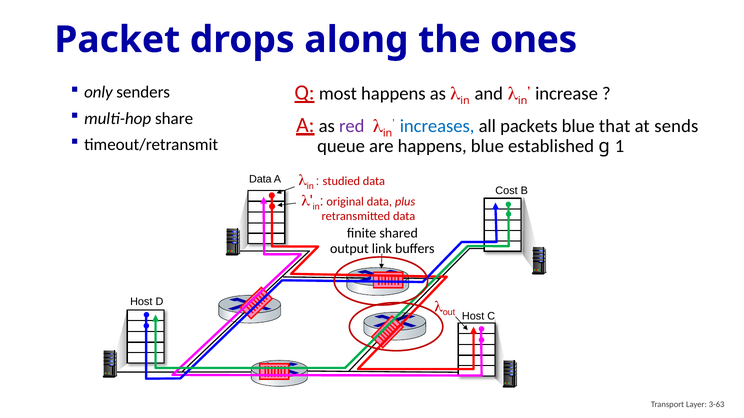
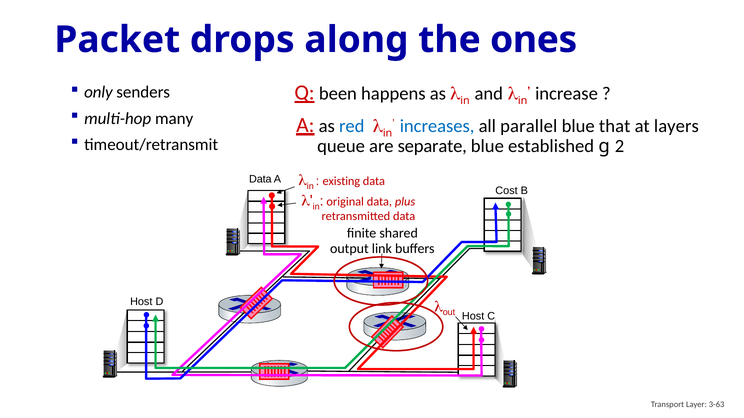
most: most -> been
share: share -> many
red colour: purple -> blue
packets: packets -> parallel
sends: sends -> layers
are happens: happens -> separate
1: 1 -> 2
studied: studied -> existing
